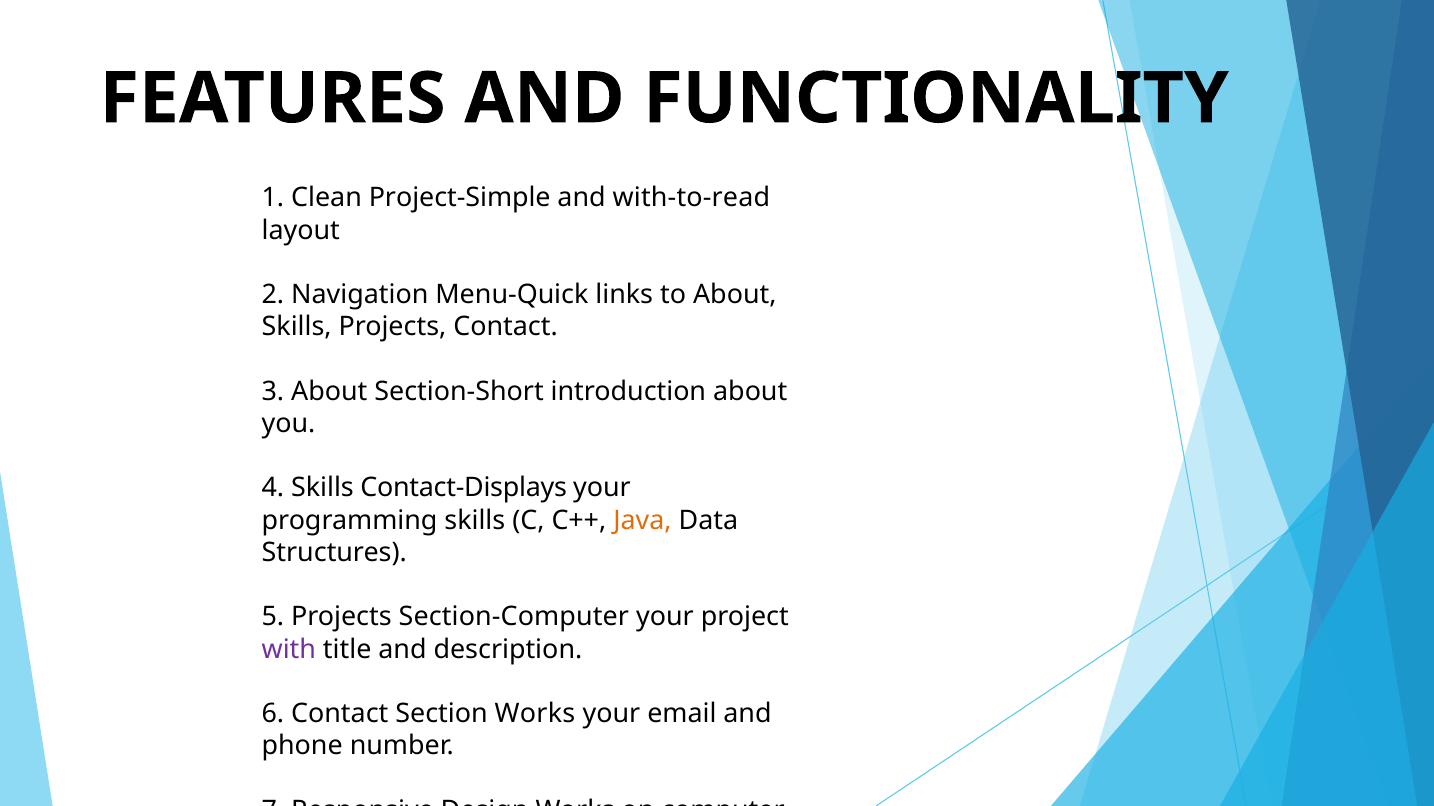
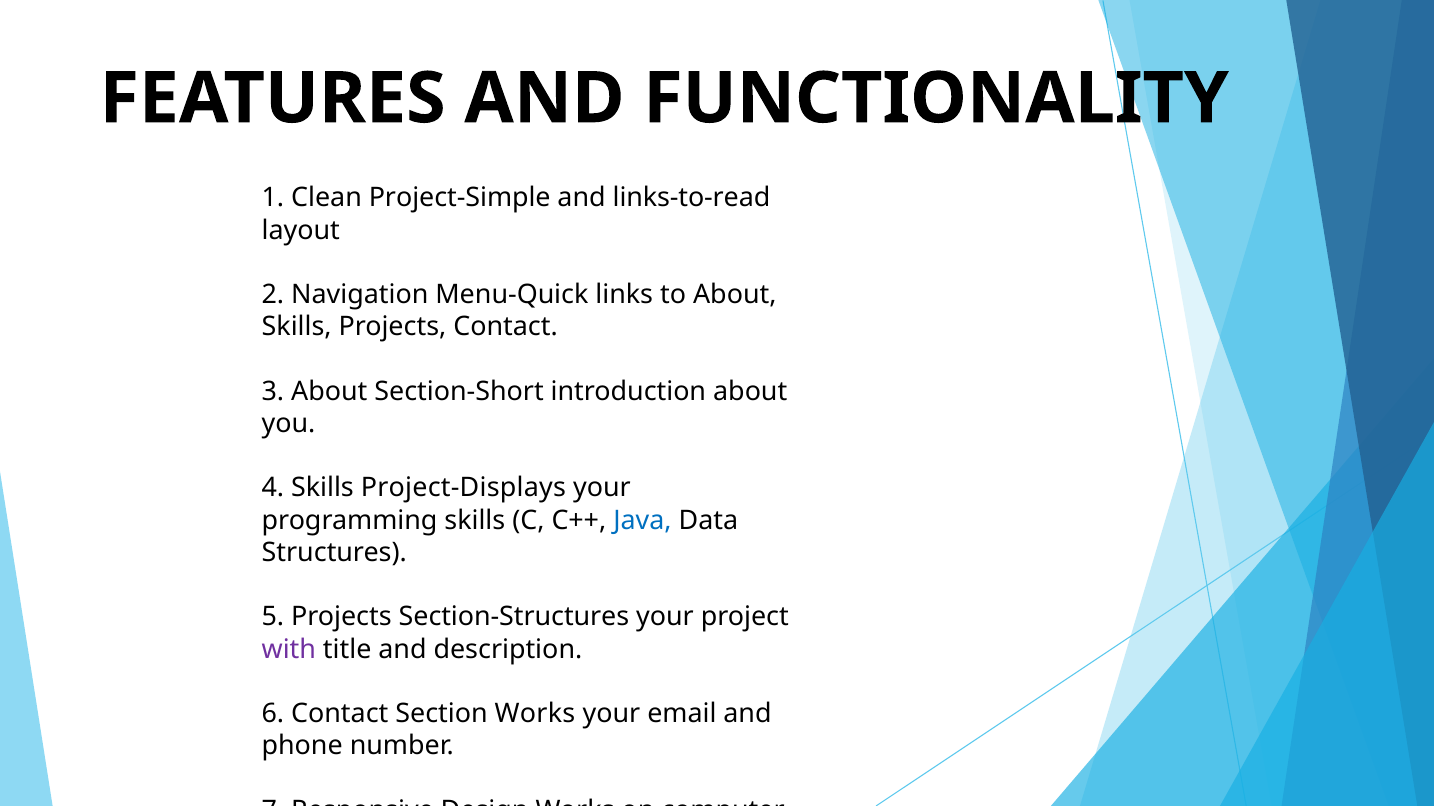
with-to-read: with-to-read -> links-to-read
Contact-Displays: Contact-Displays -> Project-Displays
Java colour: orange -> blue
Section-Computer: Section-Computer -> Section-Structures
